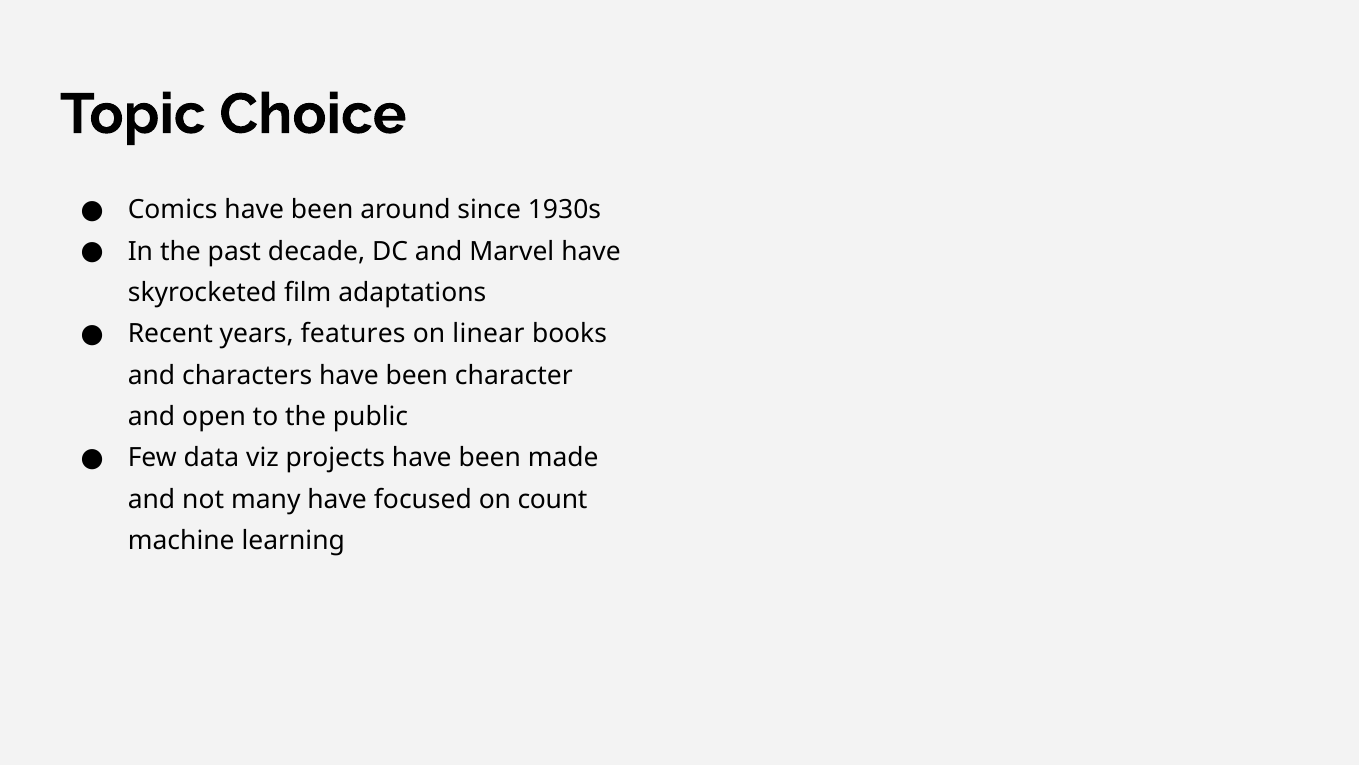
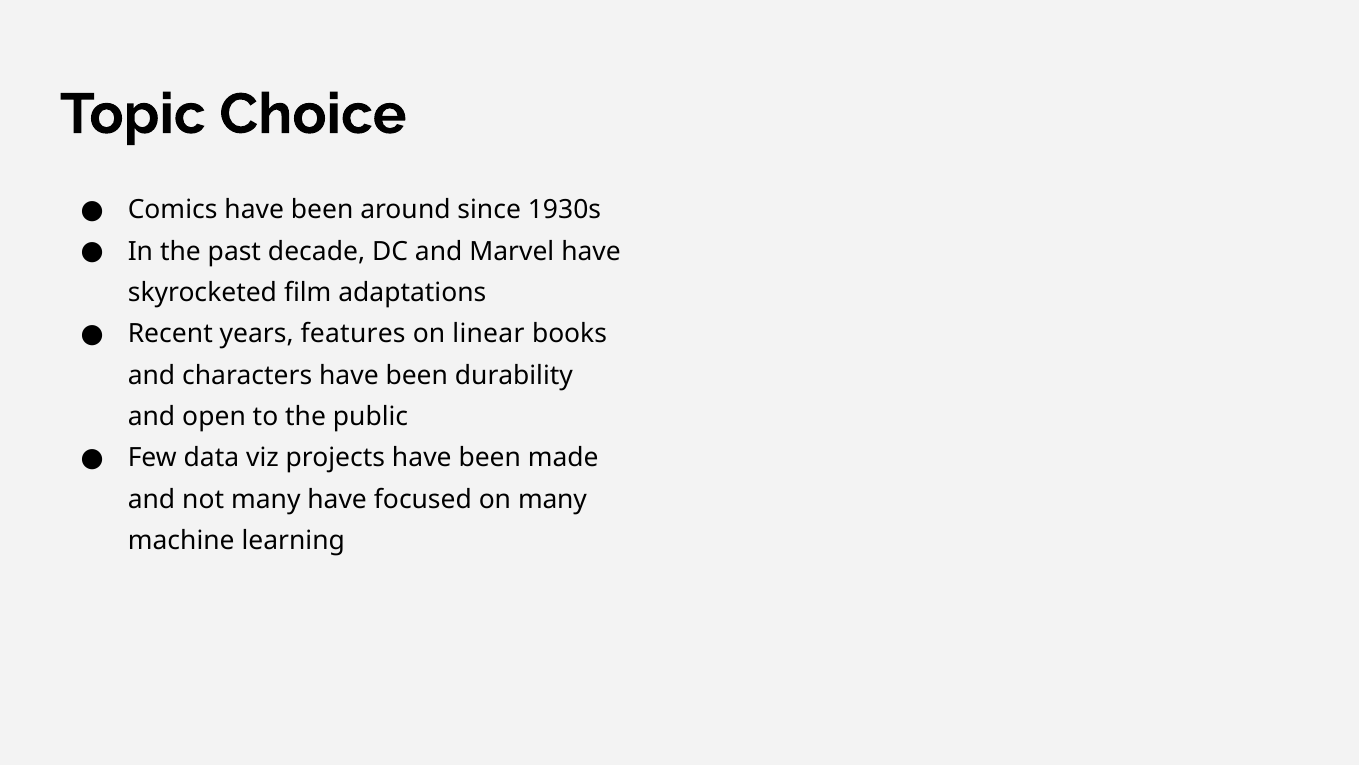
character: character -> durability
on count: count -> many
